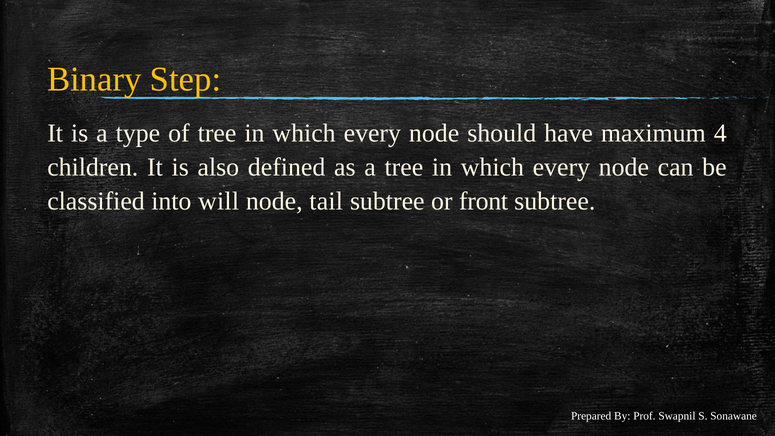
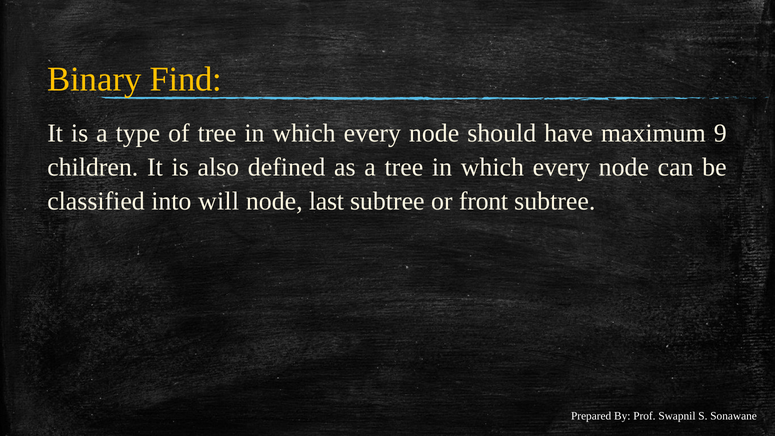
Step: Step -> Find
4: 4 -> 9
tail: tail -> last
